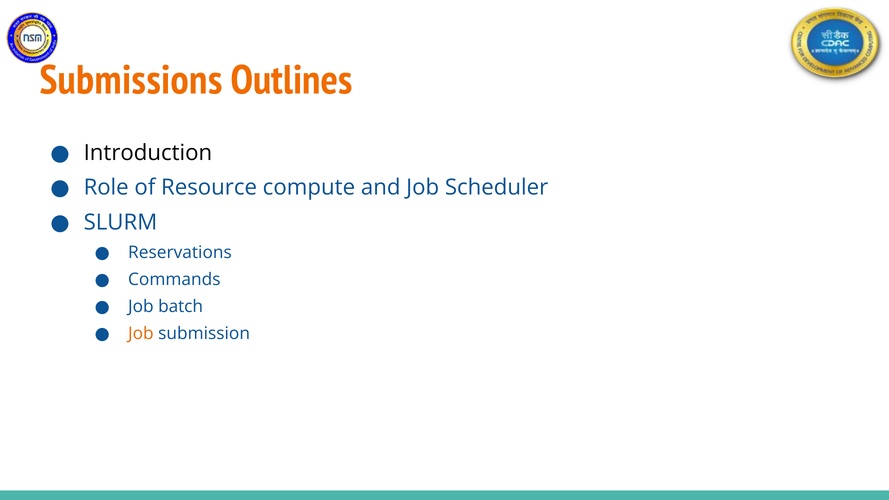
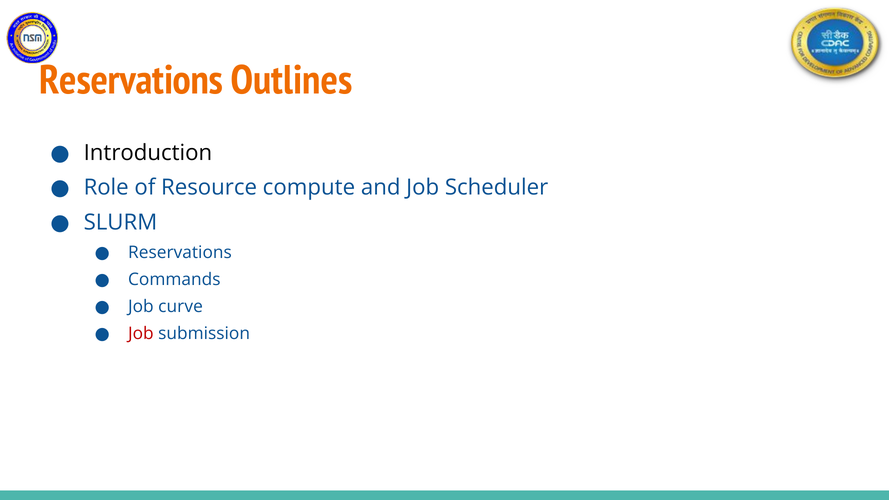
Submissions at (131, 80): Submissions -> Reservations
batch: batch -> curve
Job at (141, 334) colour: orange -> red
